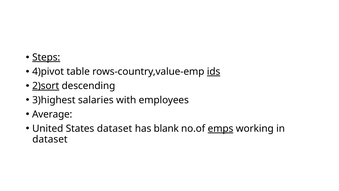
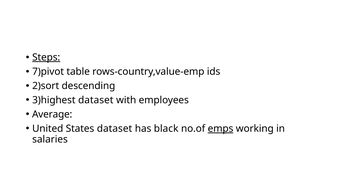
4)pivot: 4)pivot -> 7)pivot
ids underline: present -> none
2)sort underline: present -> none
3)highest salaries: salaries -> dataset
blank: blank -> black
dataset at (50, 139): dataset -> salaries
